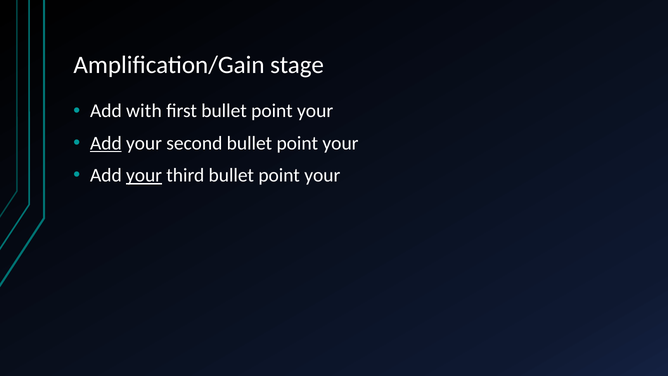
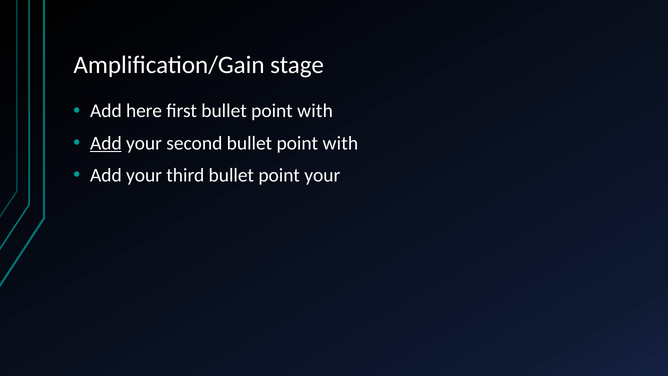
with: with -> here
first bullet point your: your -> with
second bullet point your: your -> with
your at (144, 175) underline: present -> none
